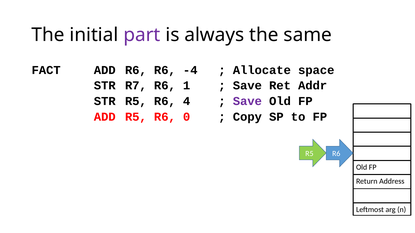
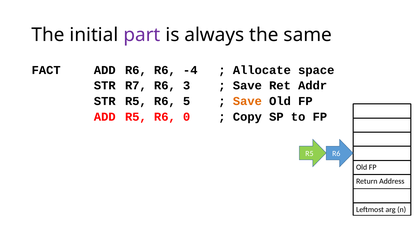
1: 1 -> 3
4: 4 -> 5
Save at (247, 102) colour: purple -> orange
